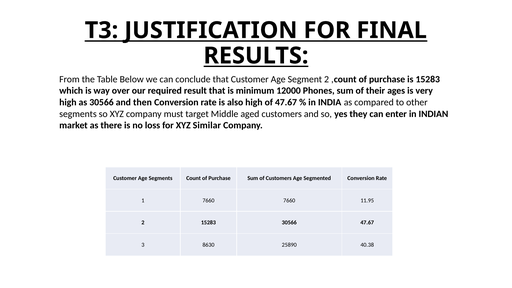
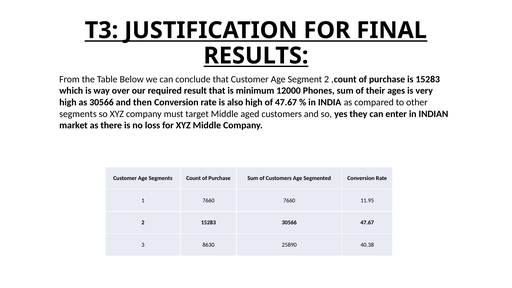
XYZ Similar: Similar -> Middle
